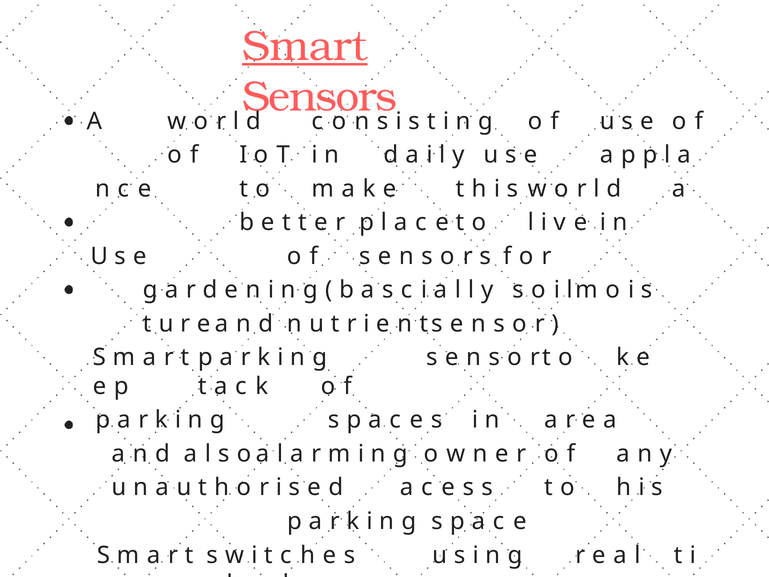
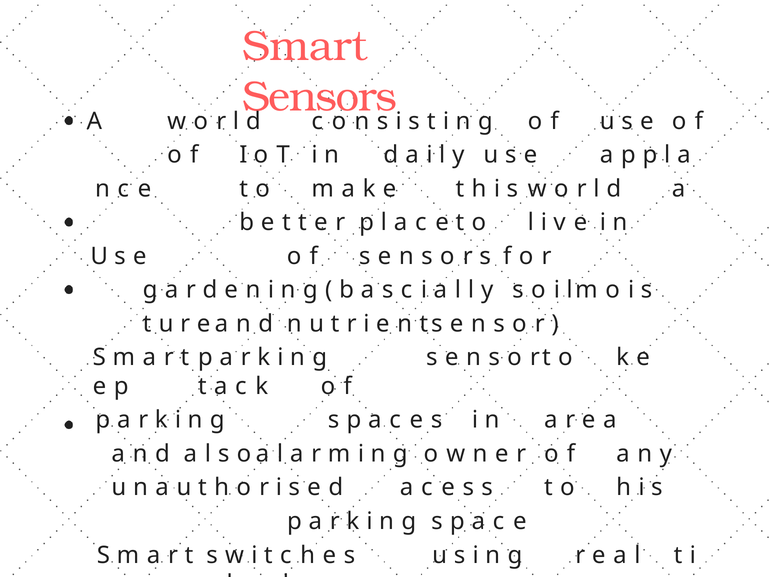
Smart underline: present -> none
